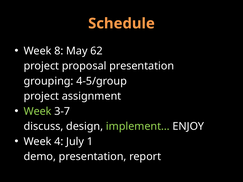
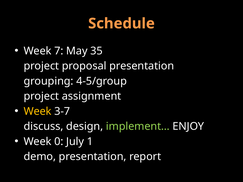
8: 8 -> 7
62: 62 -> 35
Week at (38, 111) colour: light green -> yellow
4: 4 -> 0
